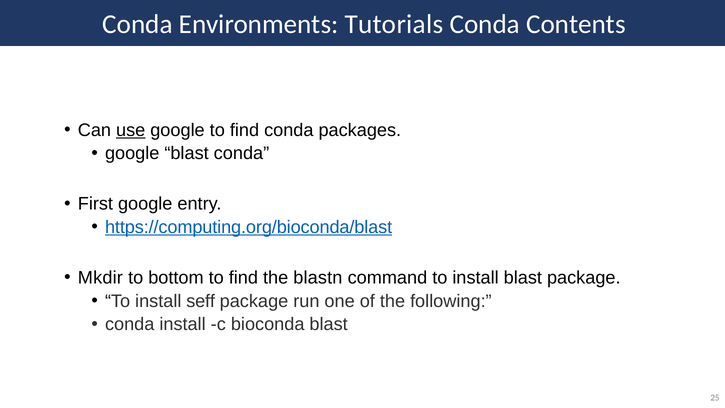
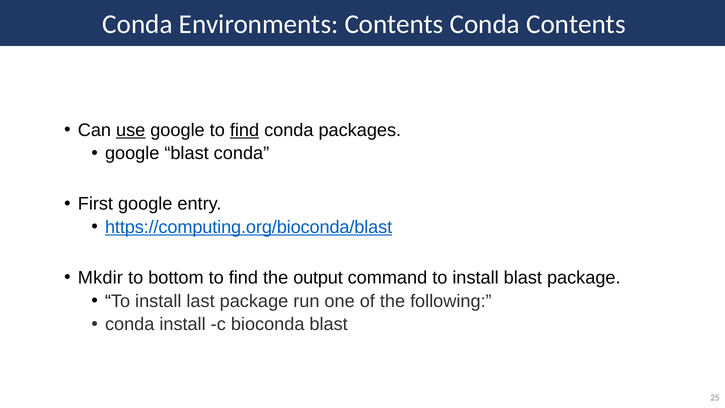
Environments Tutorials: Tutorials -> Contents
find at (245, 130) underline: none -> present
blastn: blastn -> output
seff: seff -> last
